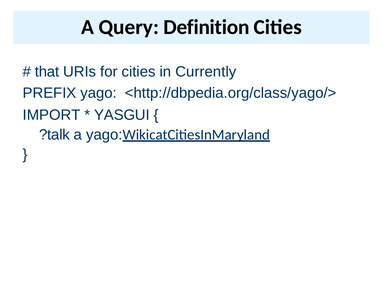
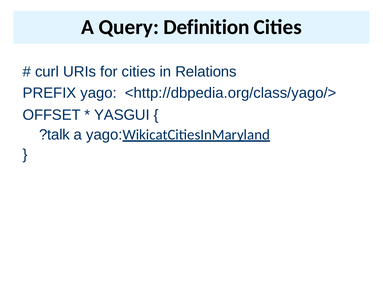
that: that -> curl
Currently: Currently -> Relations
IMPORT: IMPORT -> OFFSET
